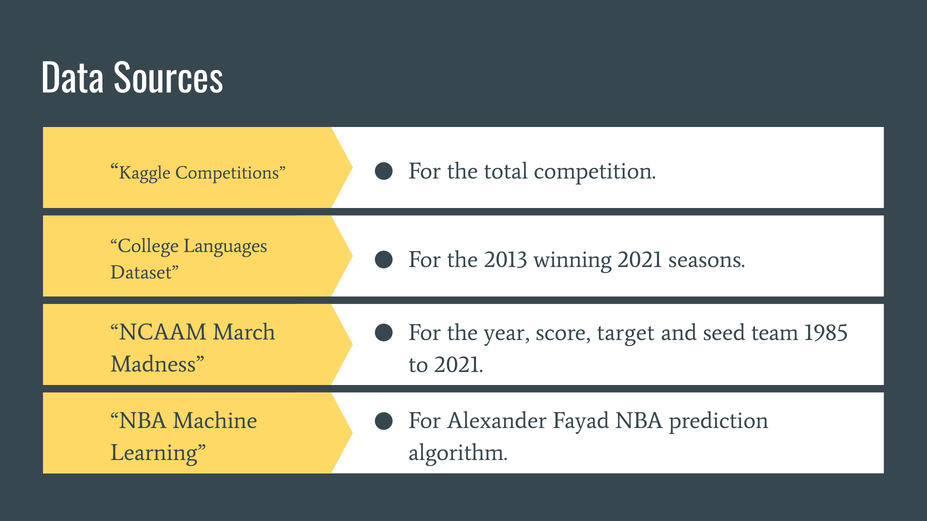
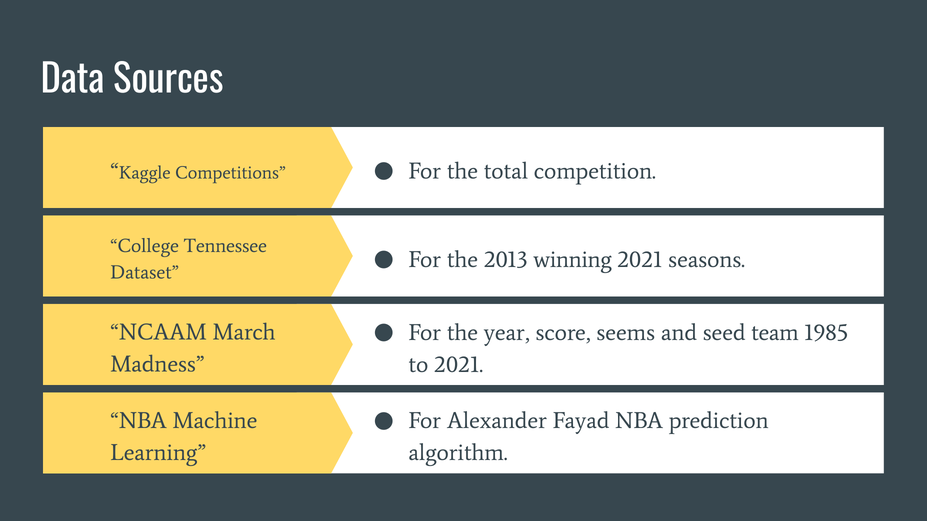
Languages: Languages -> Tennessee
target: target -> seems
